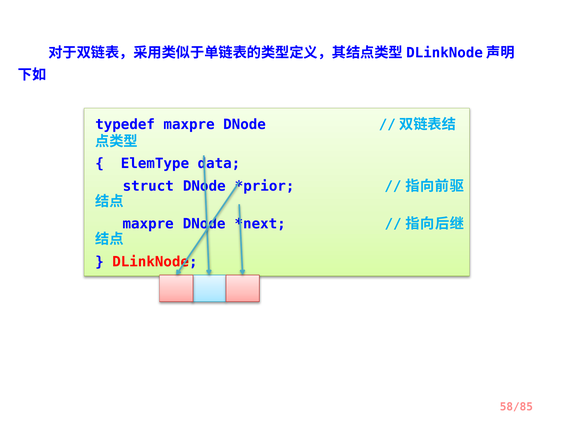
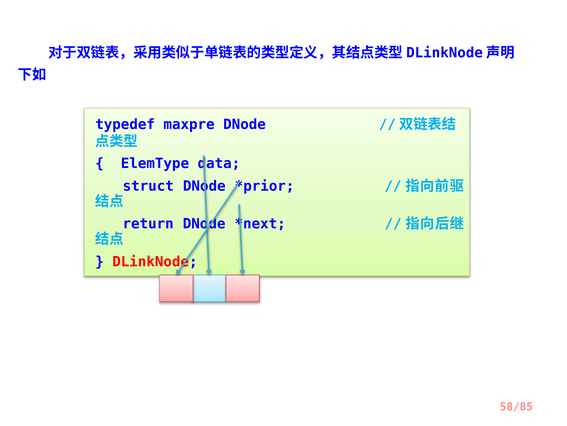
maxpre at (148, 223): maxpre -> return
